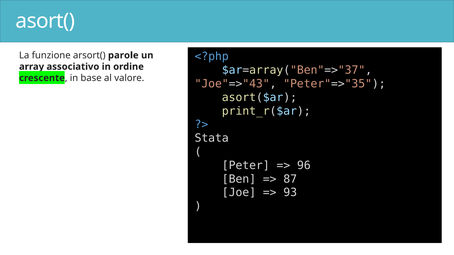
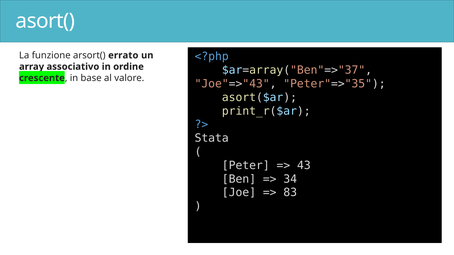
parole: parole -> errato
96: 96 -> 43
87: 87 -> 34
93: 93 -> 83
